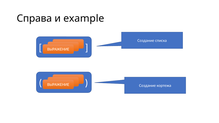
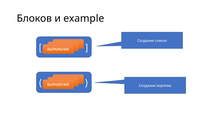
Справа: Справа -> Блоков
